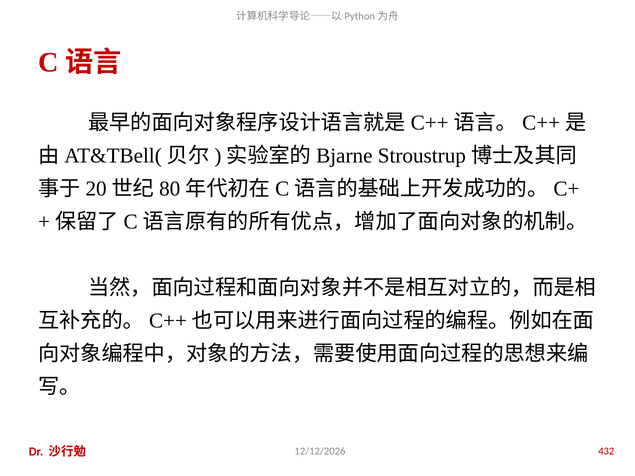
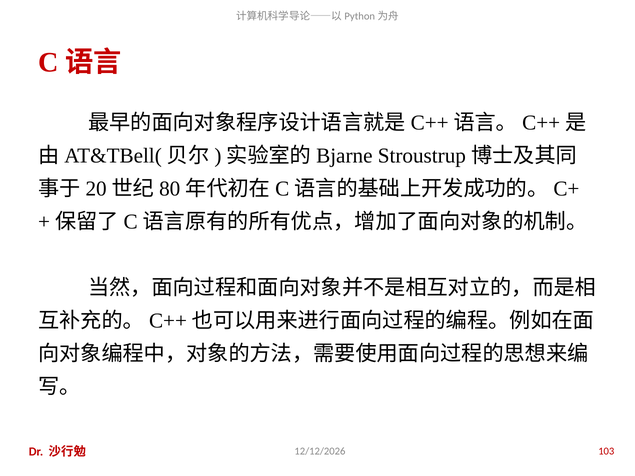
432: 432 -> 103
